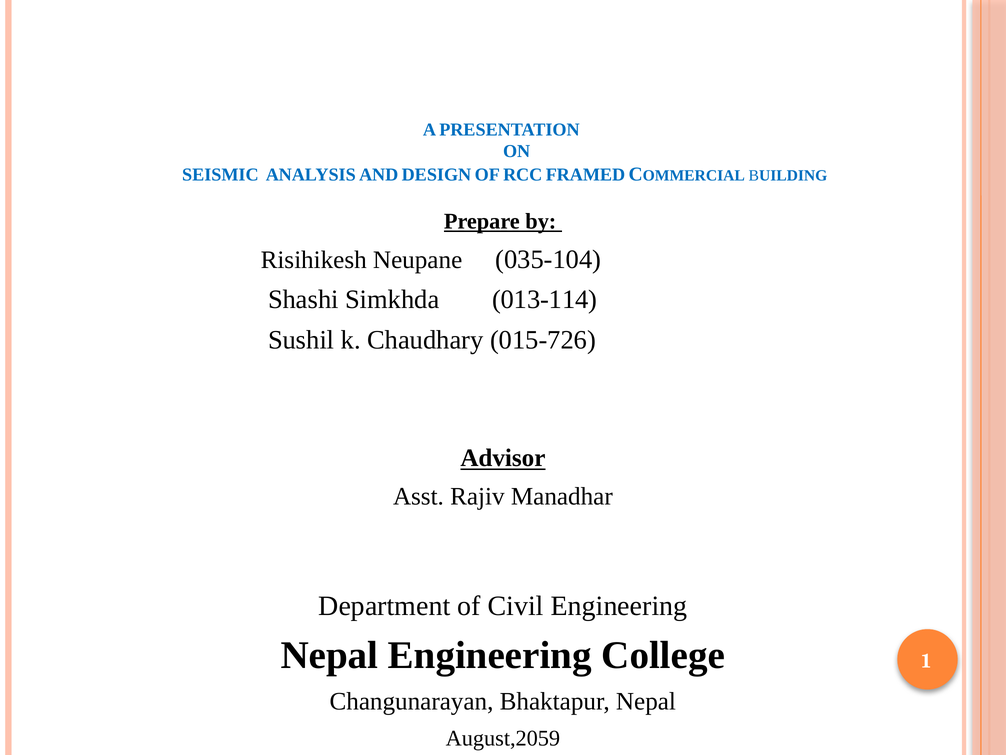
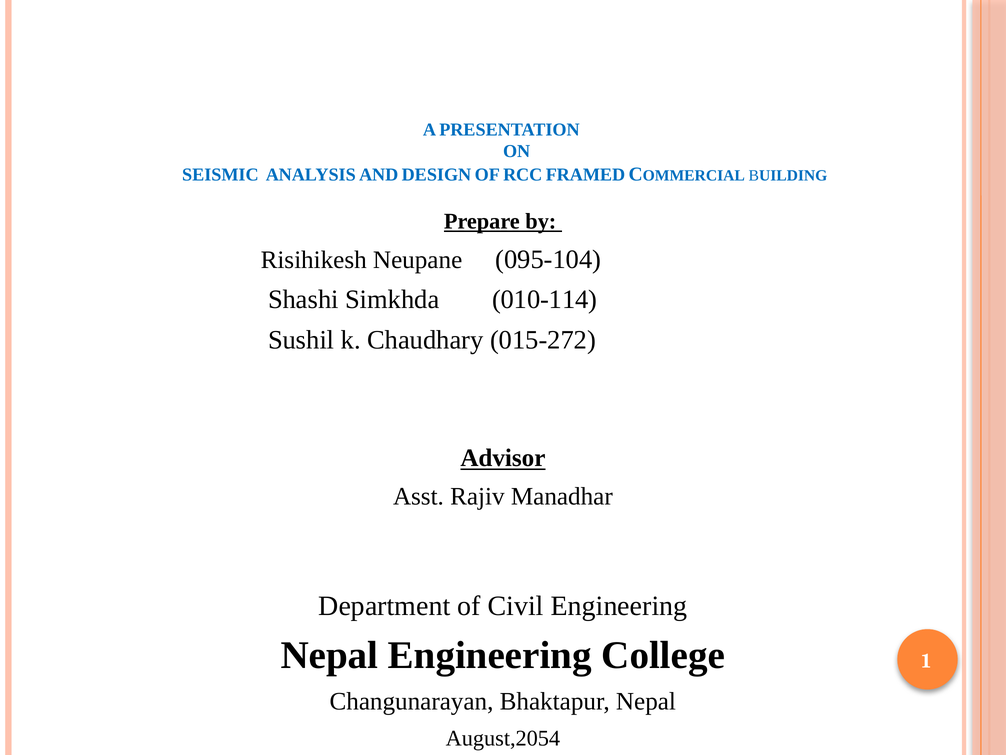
035-104: 035-104 -> 095-104
013-114: 013-114 -> 010-114
015-726: 015-726 -> 015-272
August,2059: August,2059 -> August,2054
